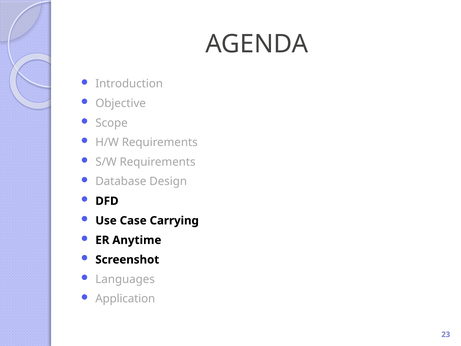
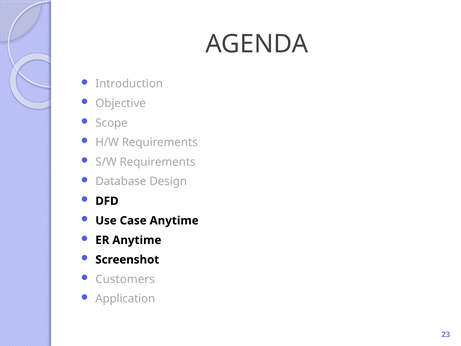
Case Carrying: Carrying -> Anytime
Languages: Languages -> Customers
